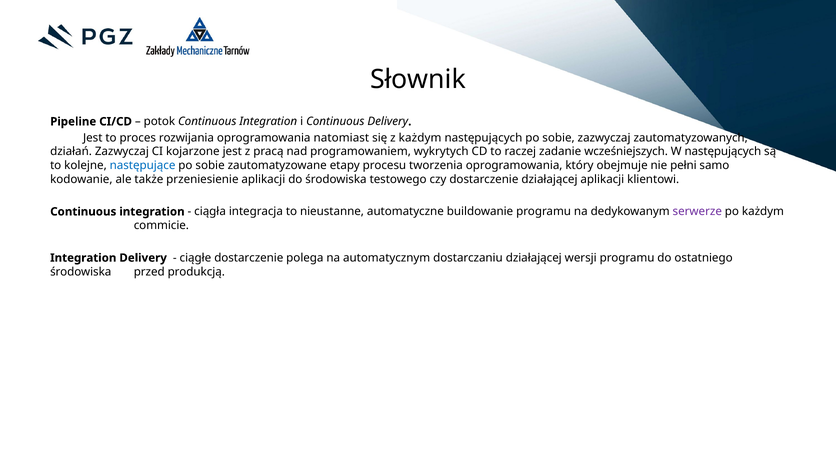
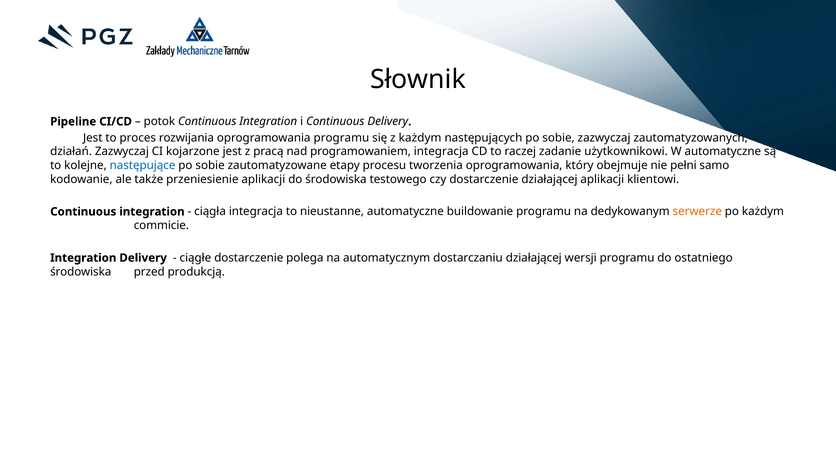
oprogramowania natomiast: natomiast -> programu
programowaniem wykrytych: wykrytych -> integracja
wcześniejszych: wcześniejszych -> użytkownikowi
W następujących: następujących -> automatyczne
serwerze colour: purple -> orange
